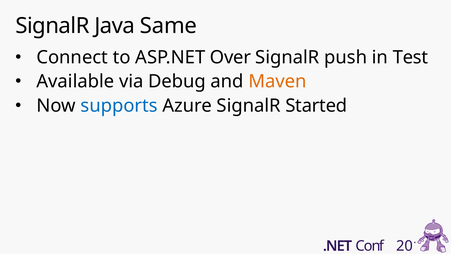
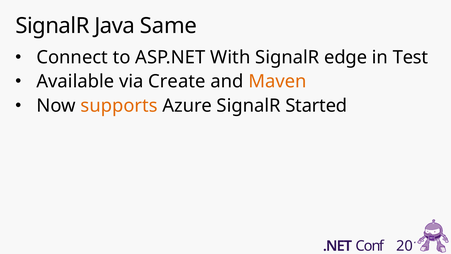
Over: Over -> With
push: push -> edge
Debug: Debug -> Create
supports colour: blue -> orange
